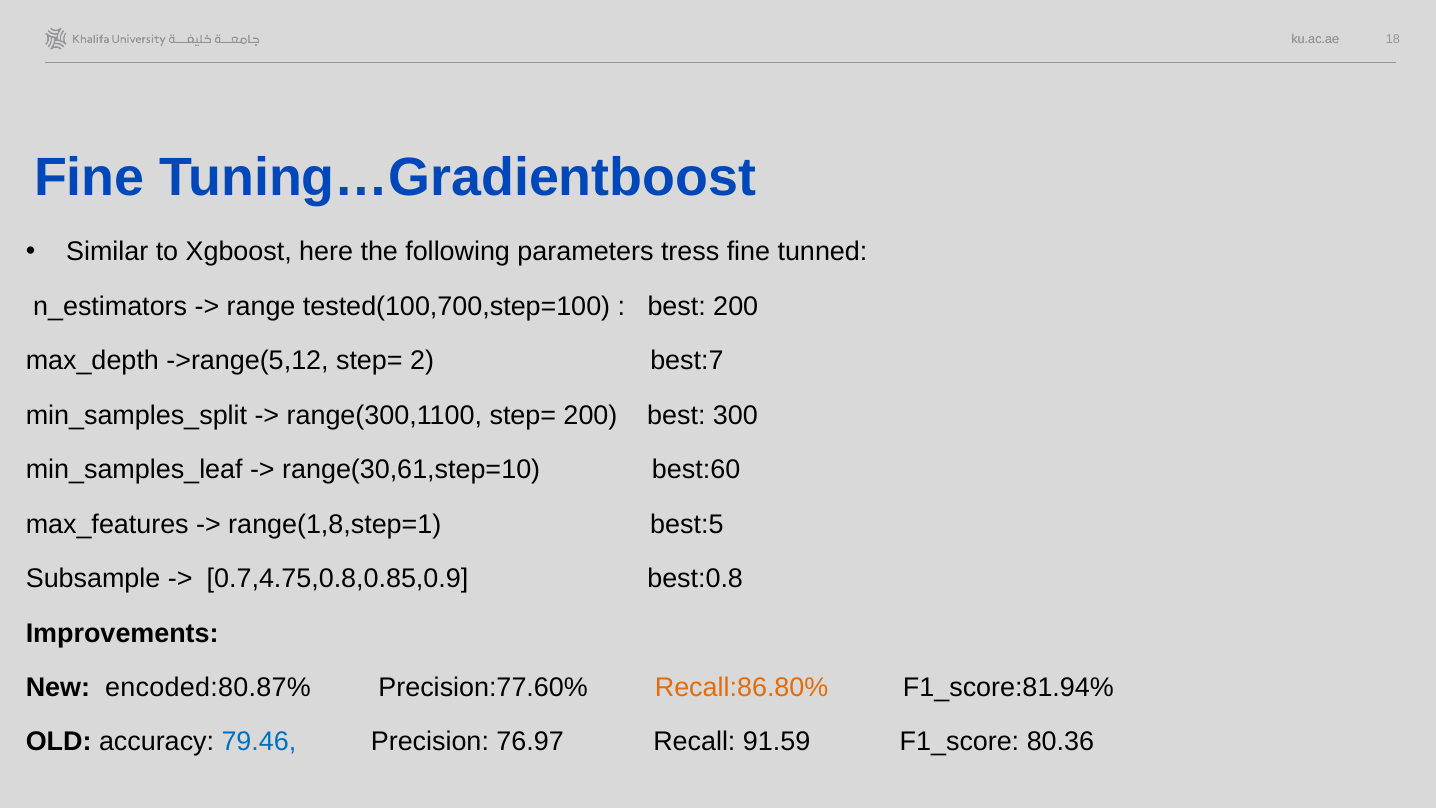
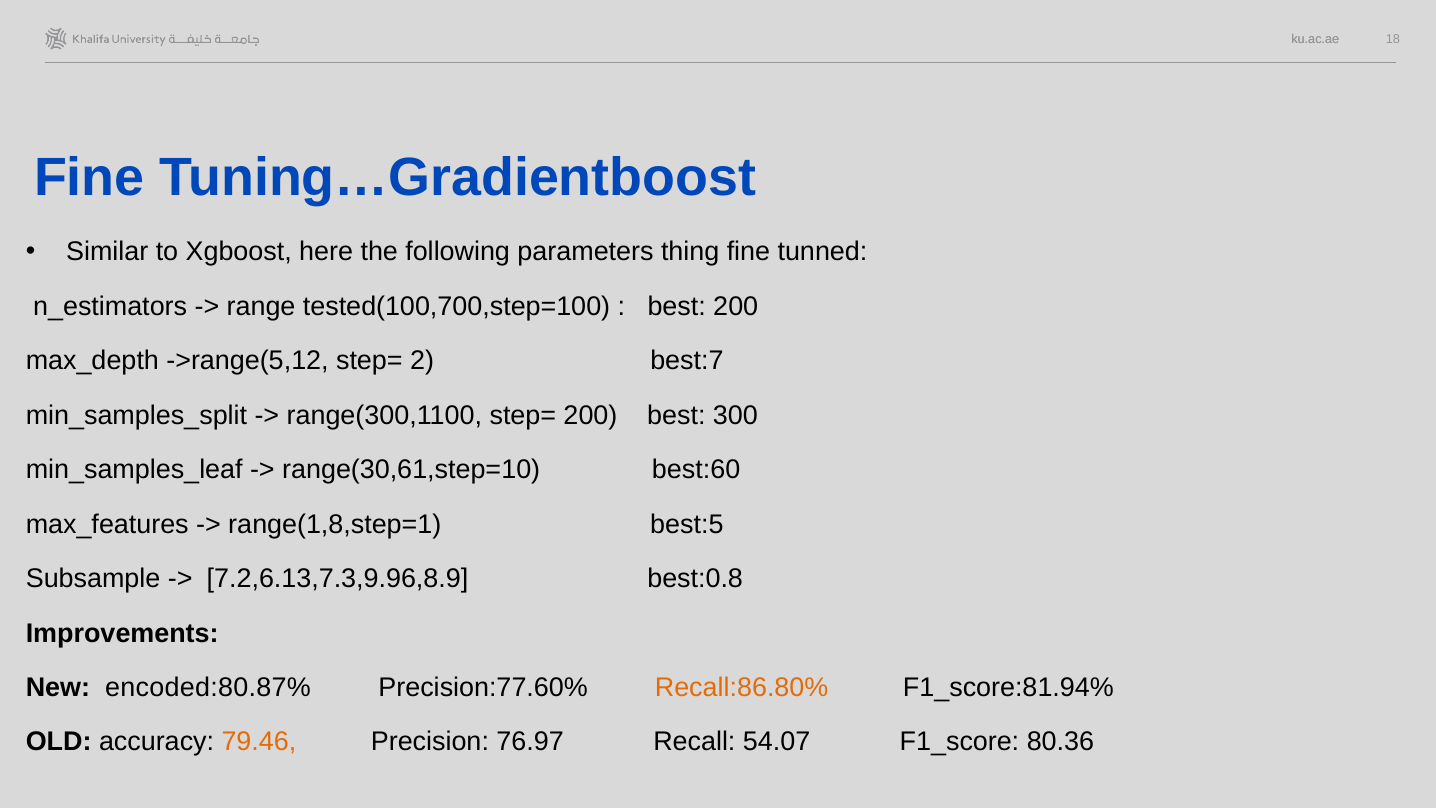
tress: tress -> thing
0.7,4.75,0.8,0.85,0.9: 0.7,4.75,0.8,0.85,0.9 -> 7.2,6.13,7.3,9.96,8.9
79.46 colour: blue -> orange
91.59: 91.59 -> 54.07
